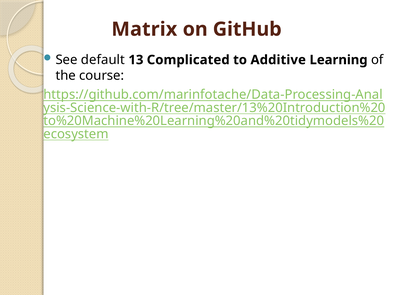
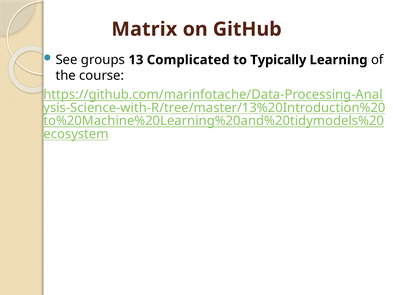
default: default -> groups
Additive: Additive -> Typically
